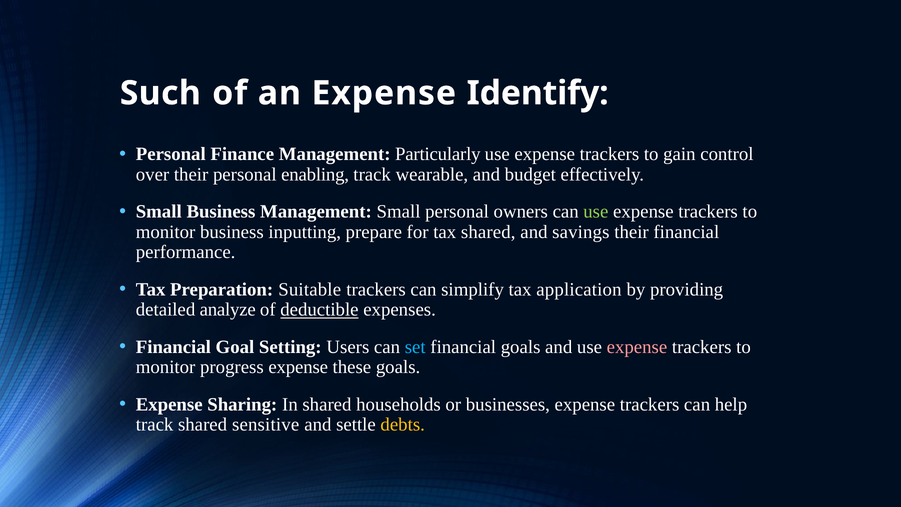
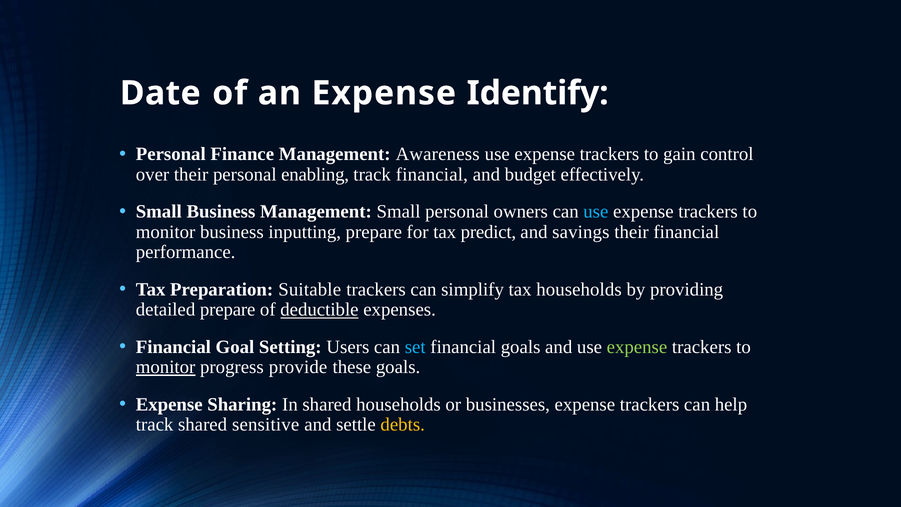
Such: Such -> Date
Particularly: Particularly -> Awareness
track wearable: wearable -> financial
use at (596, 212) colour: light green -> light blue
tax shared: shared -> predict
tax application: application -> households
detailed analyze: analyze -> prepare
expense at (637, 347) colour: pink -> light green
monitor at (166, 367) underline: none -> present
progress expense: expense -> provide
